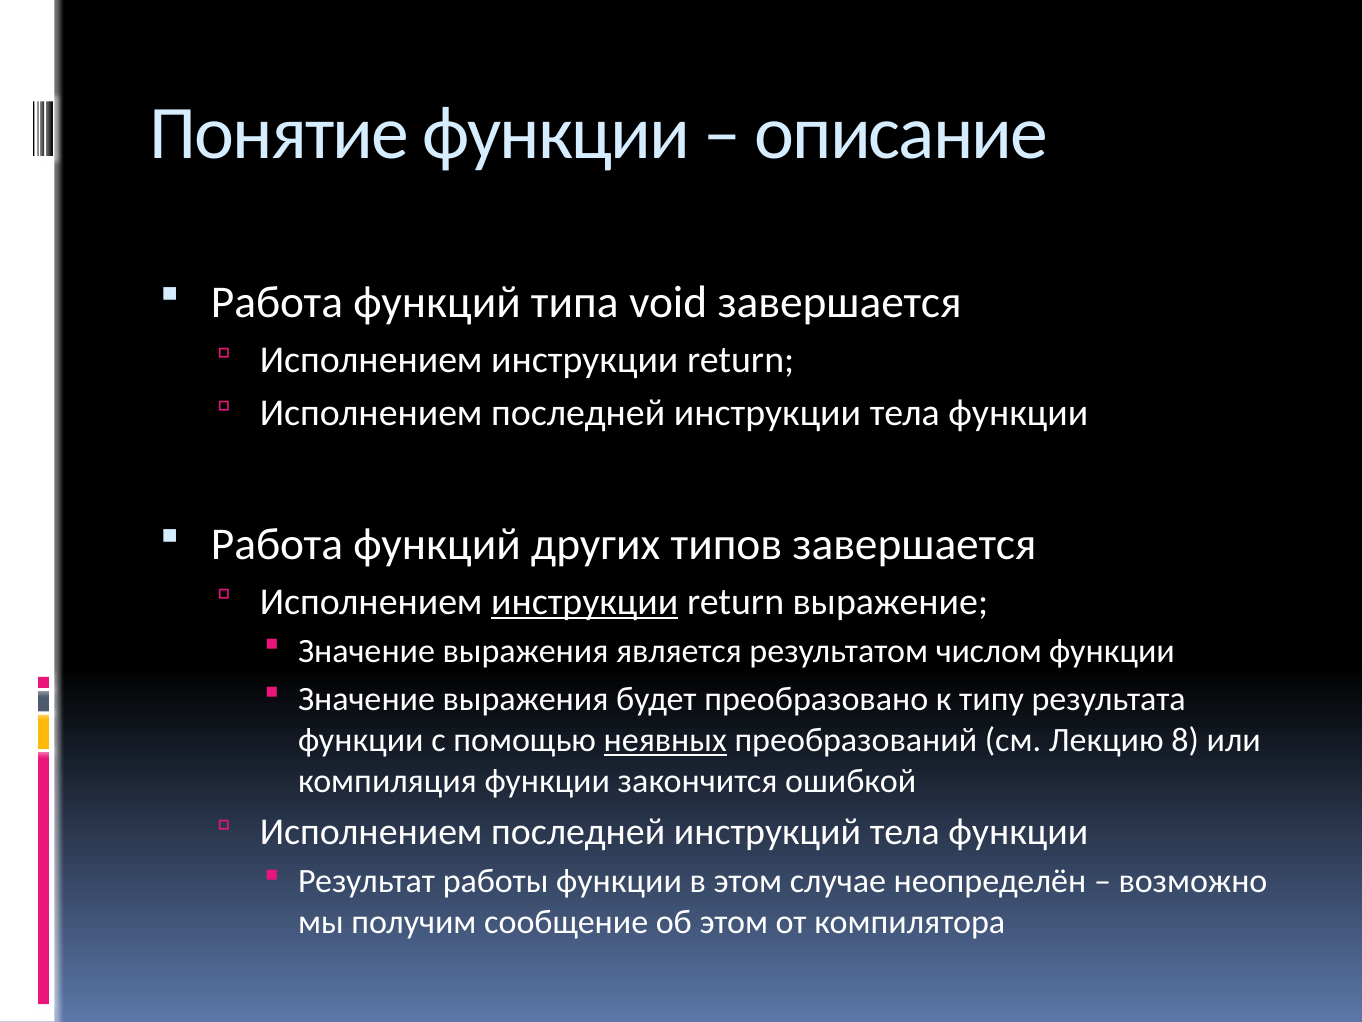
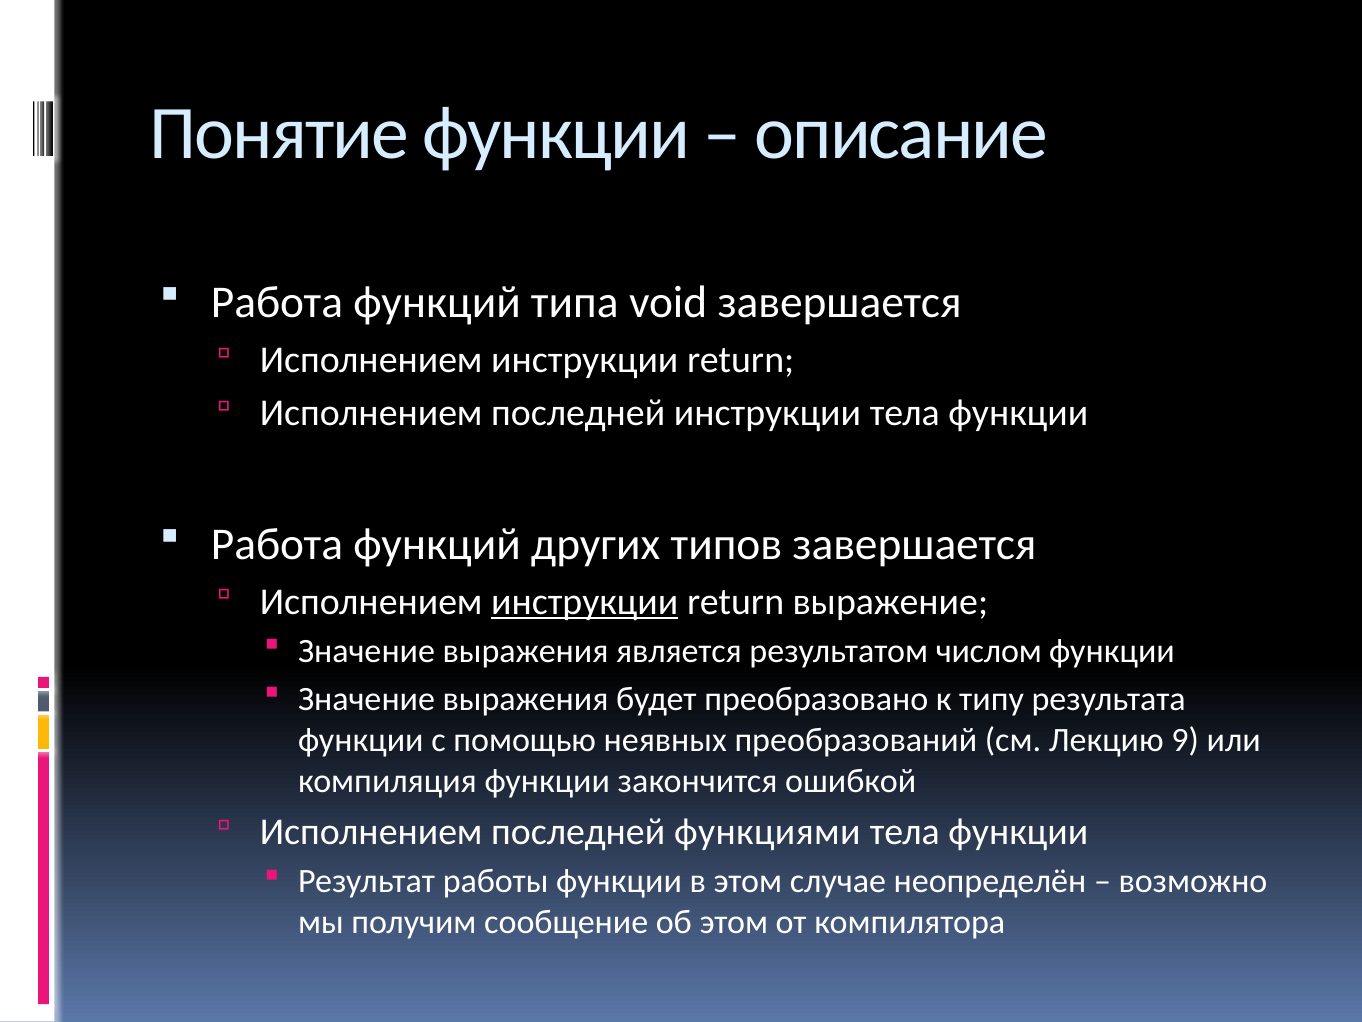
неявных underline: present -> none
8: 8 -> 9
инструкций: инструкций -> функциями
